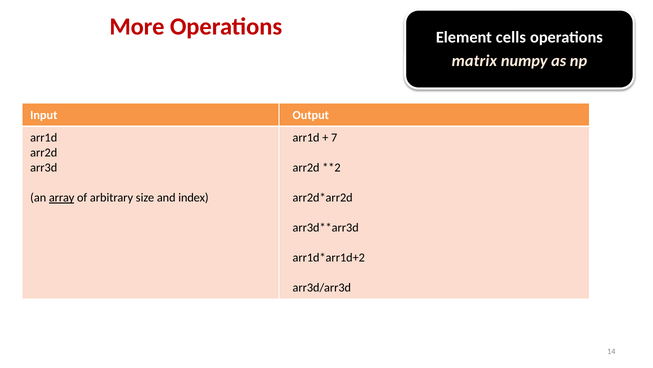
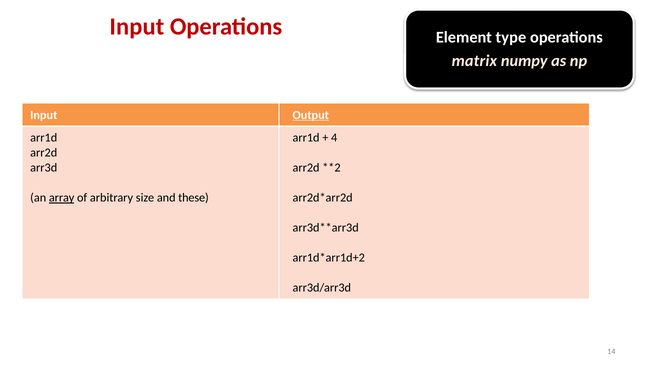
More at (137, 26): More -> Input
cells: cells -> type
Output underline: none -> present
7: 7 -> 4
index: index -> these
